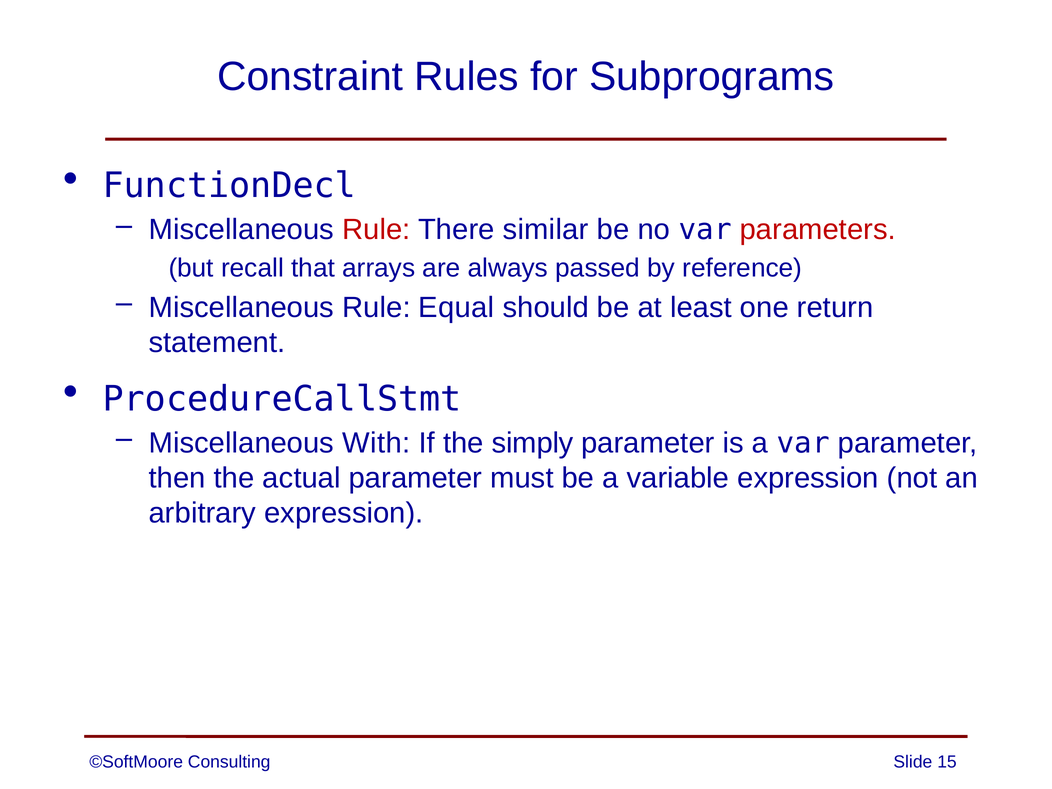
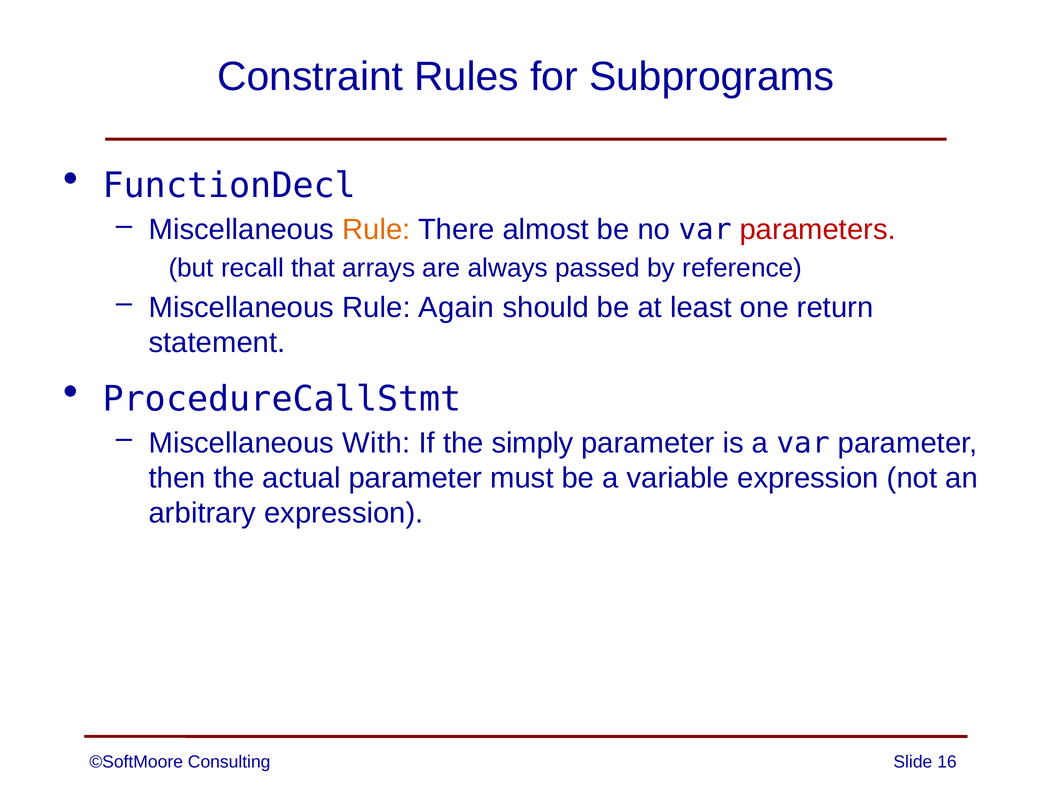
Rule at (376, 230) colour: red -> orange
similar: similar -> almost
Equal: Equal -> Again
15: 15 -> 16
